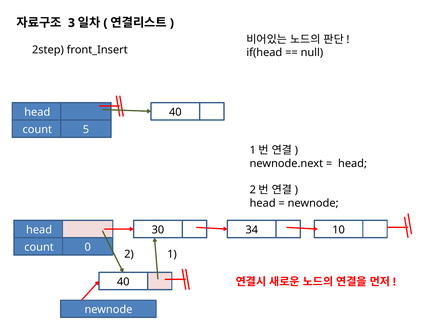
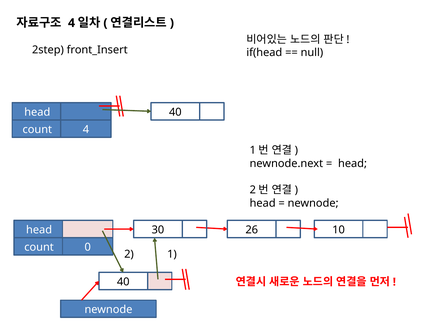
3 at (71, 23): 3 -> 4
count 5: 5 -> 4
34: 34 -> 26
